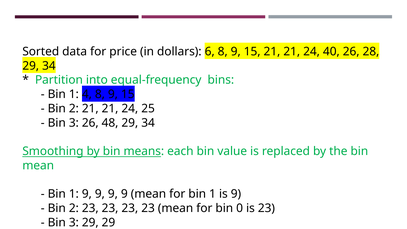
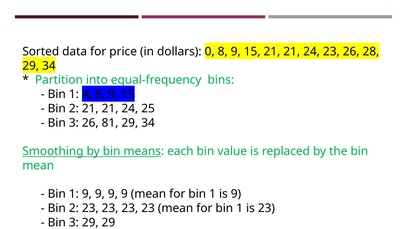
6: 6 -> 0
24 40: 40 -> 23
48: 48 -> 81
0 at (240, 208): 0 -> 1
